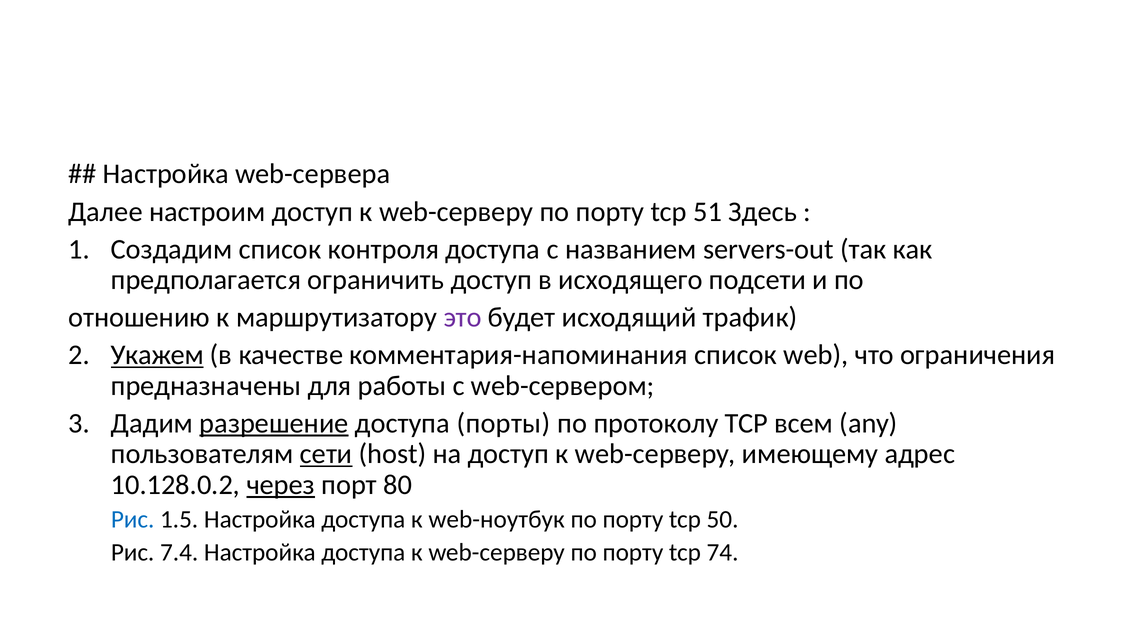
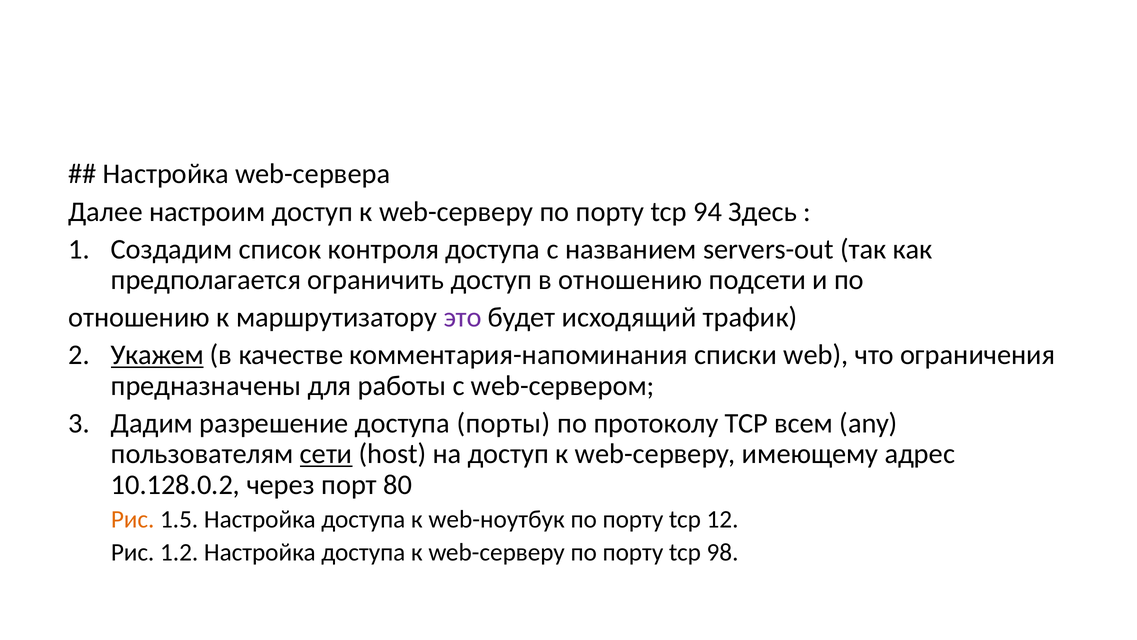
51: 51 -> 94
в исходящего: исходящего -> отношению
комментария-напоминания список: список -> списки
разрешение underline: present -> none
через underline: present -> none
Рис at (133, 519) colour: blue -> orange
50: 50 -> 12
7.4: 7.4 -> 1.2
74: 74 -> 98
